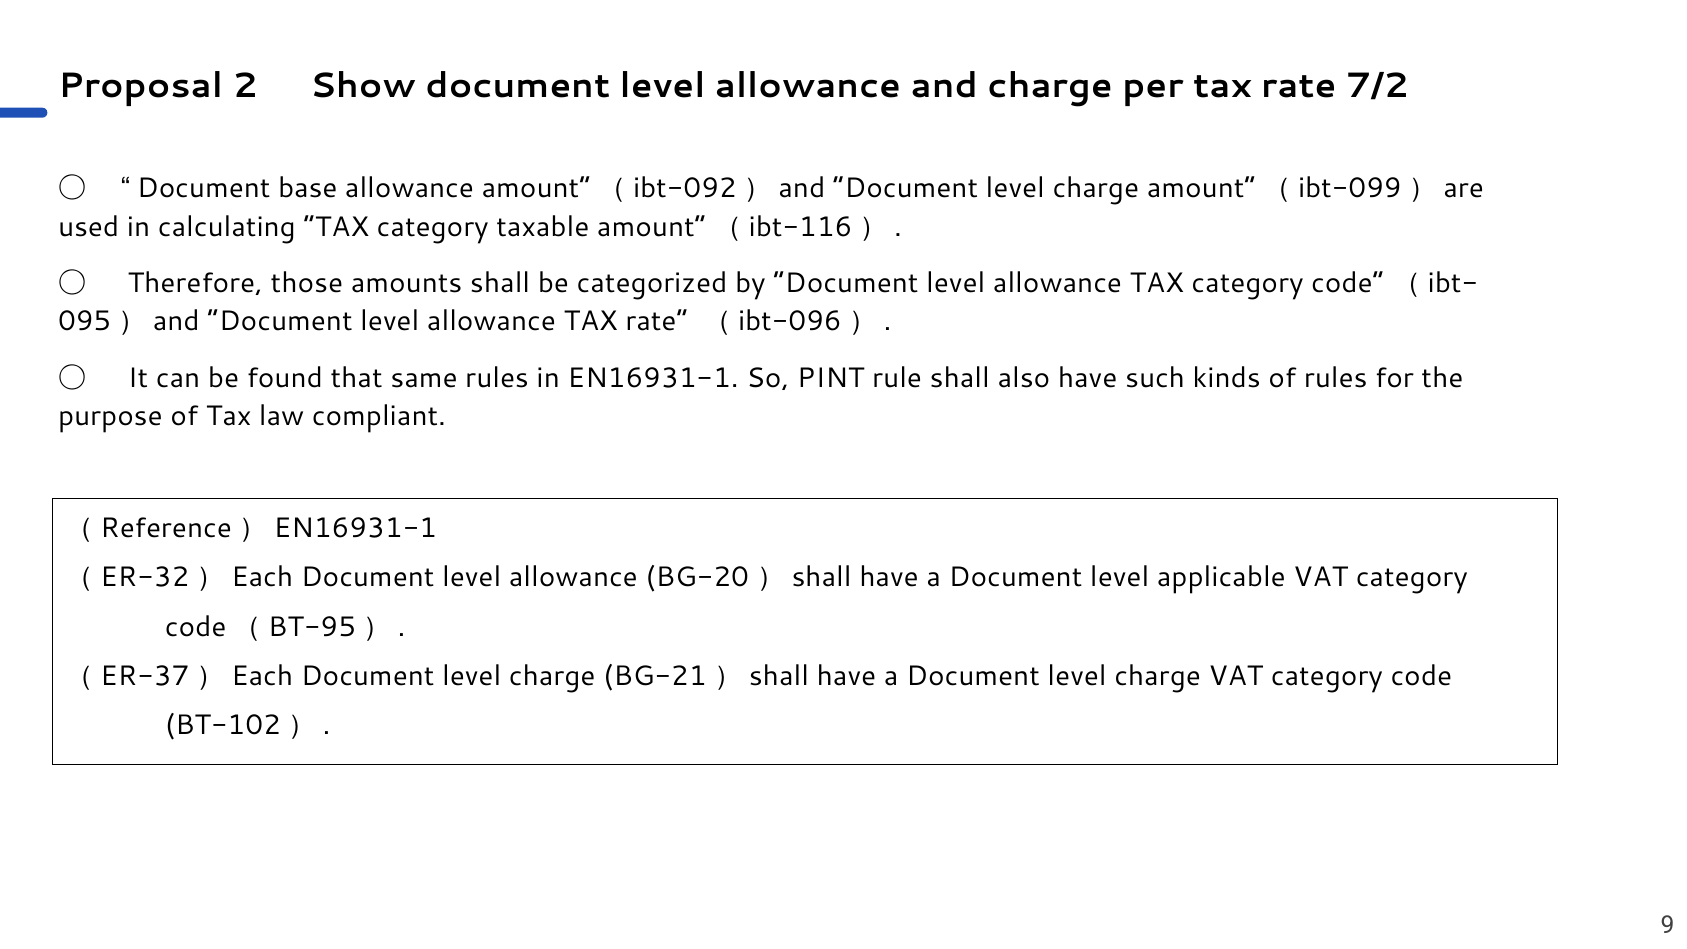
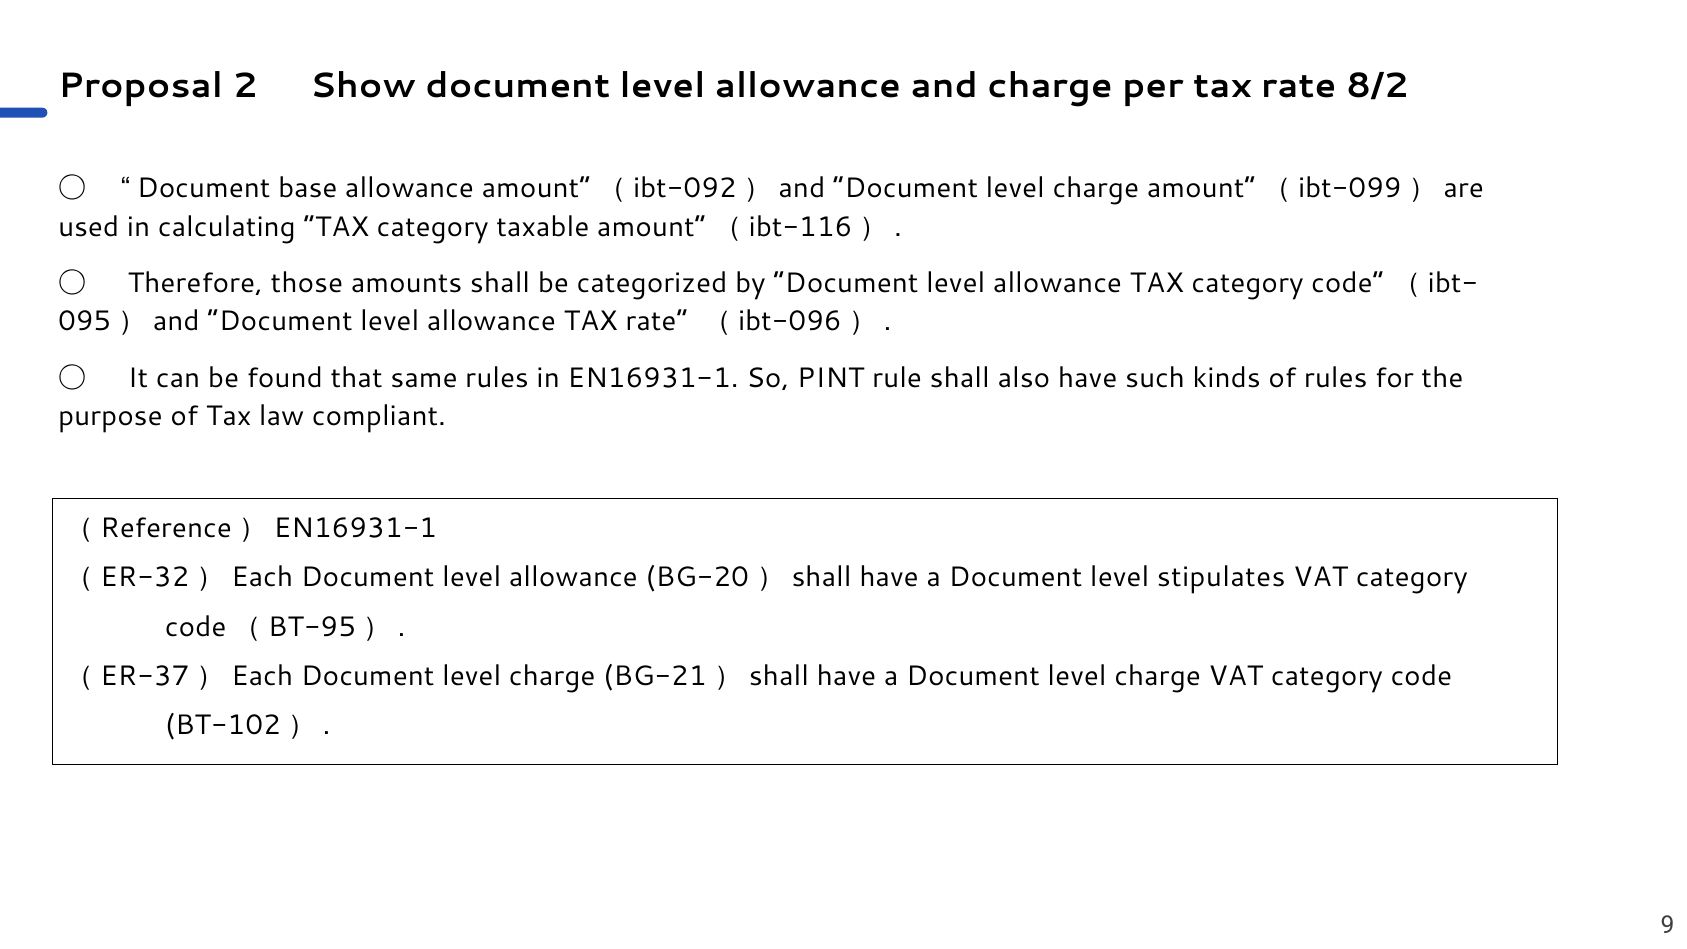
7/2: 7/2 -> 8/2
applicable: applicable -> stipulates
